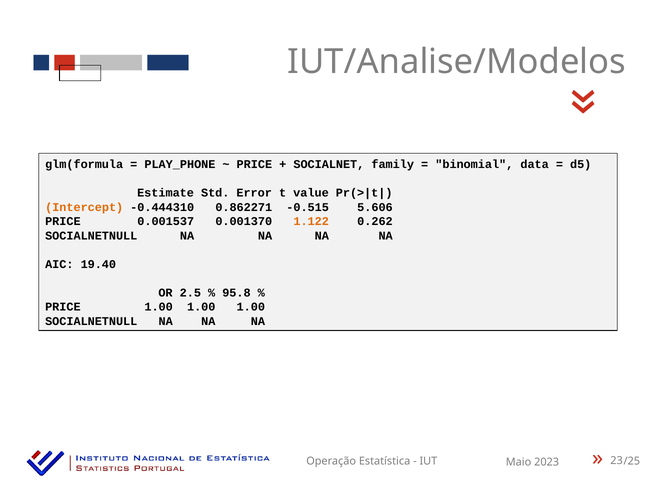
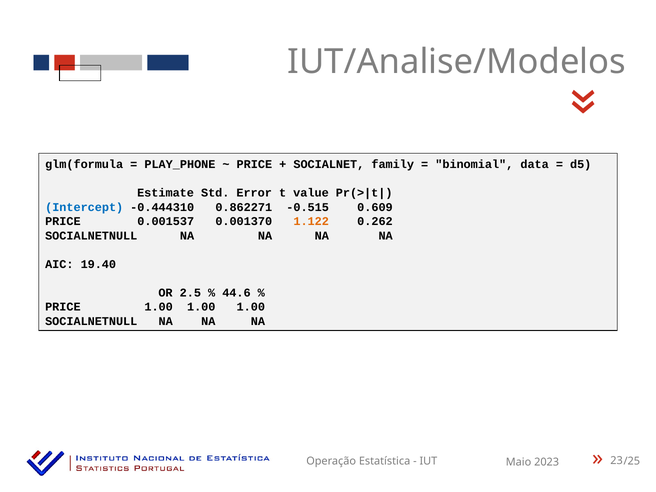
Intercept colour: orange -> blue
5.606: 5.606 -> 0.609
95.8: 95.8 -> 44.6
